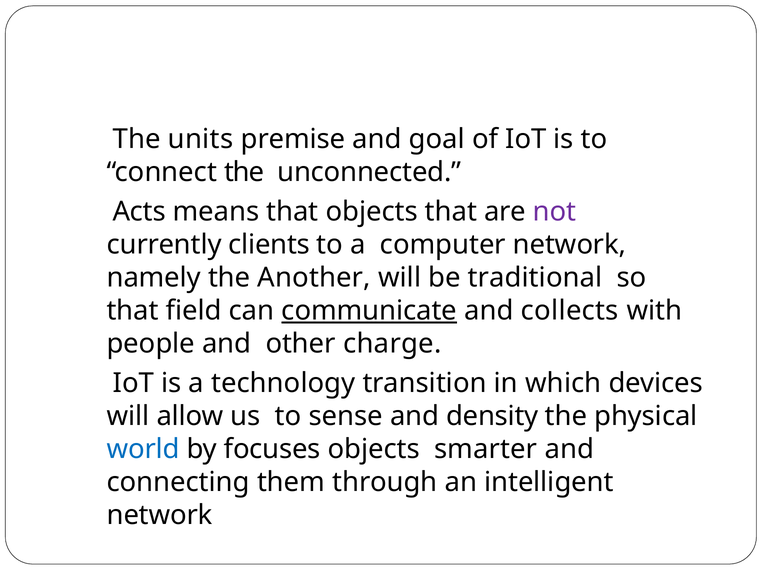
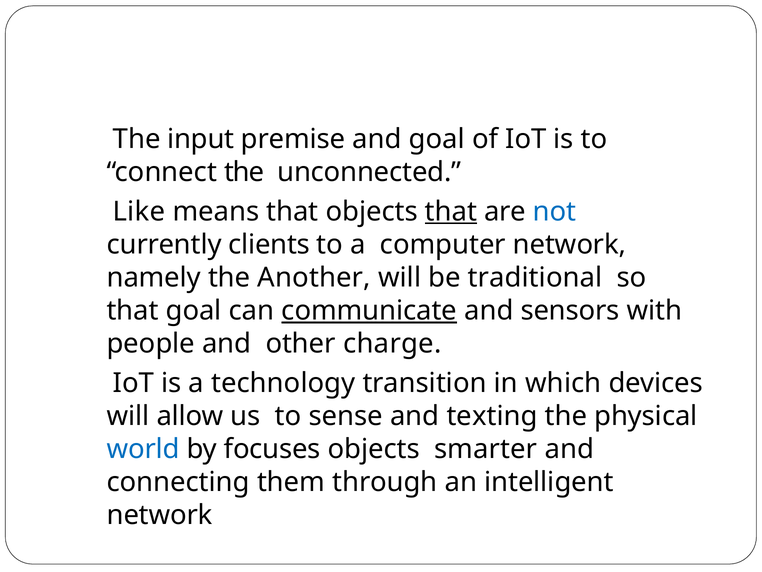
units: units -> input
Acts: Acts -> Like
that at (451, 211) underline: none -> present
not colour: purple -> blue
that field: field -> goal
collects: collects -> sensors
density: density -> texting
